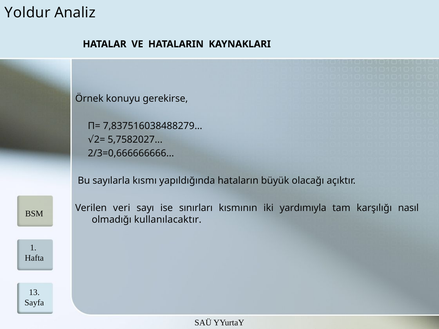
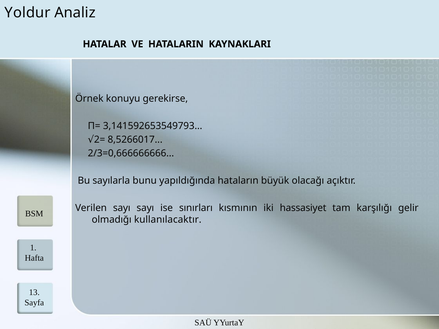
7,837516038488279: 7,837516038488279 -> 3,141592653549793
5,7582027: 5,7582027 -> 8,5266017
kısmı: kısmı -> bunu
Verilen veri: veri -> sayı
yardımıyla: yardımıyla -> hassasiyet
nasıl: nasıl -> gelir
